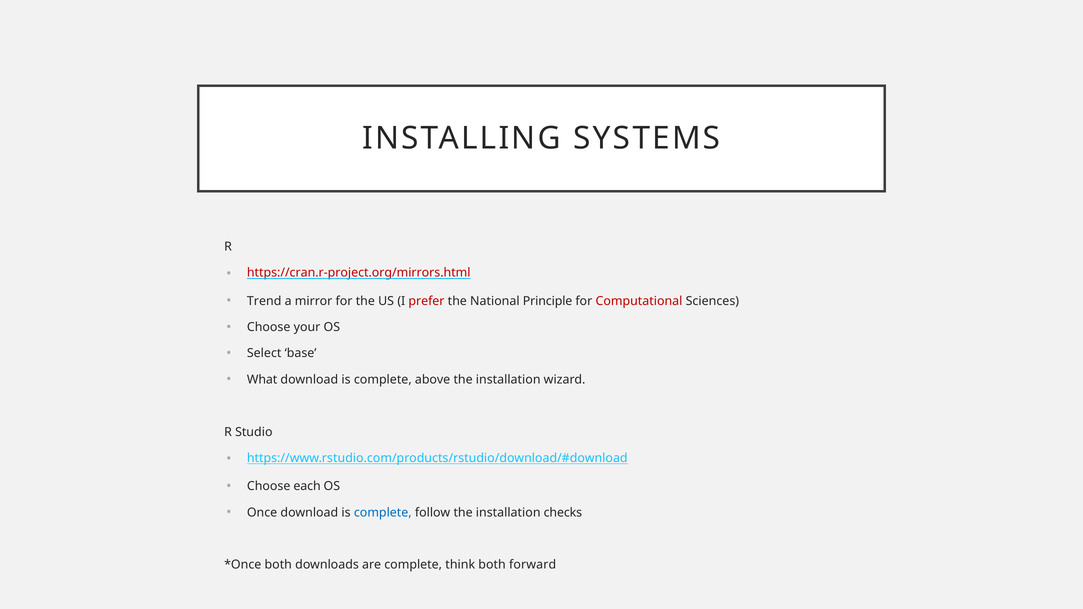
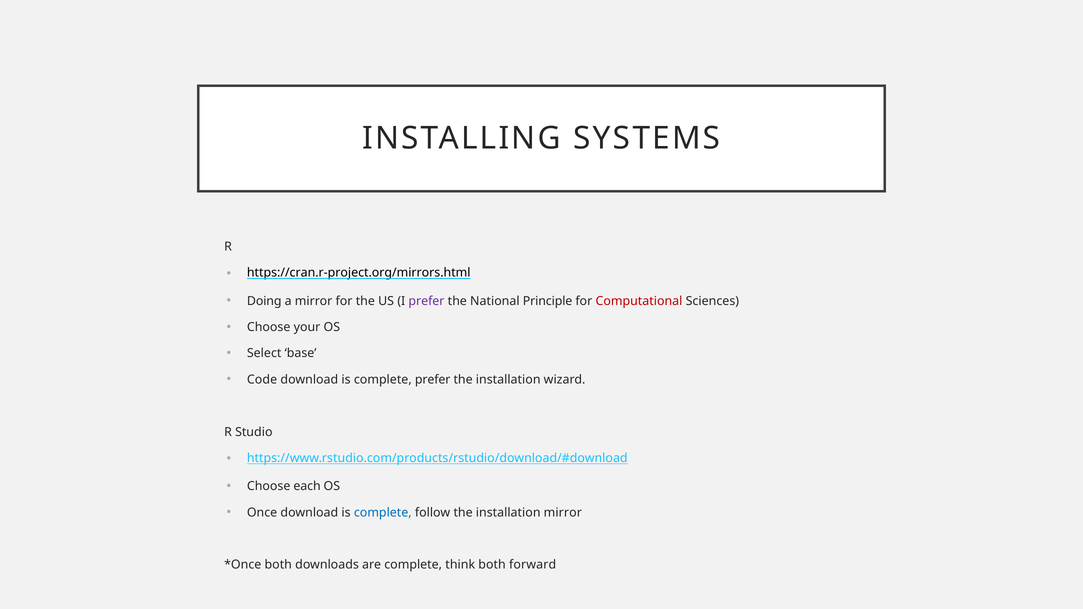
https://cran.r-project.org/mirrors.html colour: red -> black
Trend: Trend -> Doing
prefer at (426, 301) colour: red -> purple
What: What -> Code
complete above: above -> prefer
installation checks: checks -> mirror
